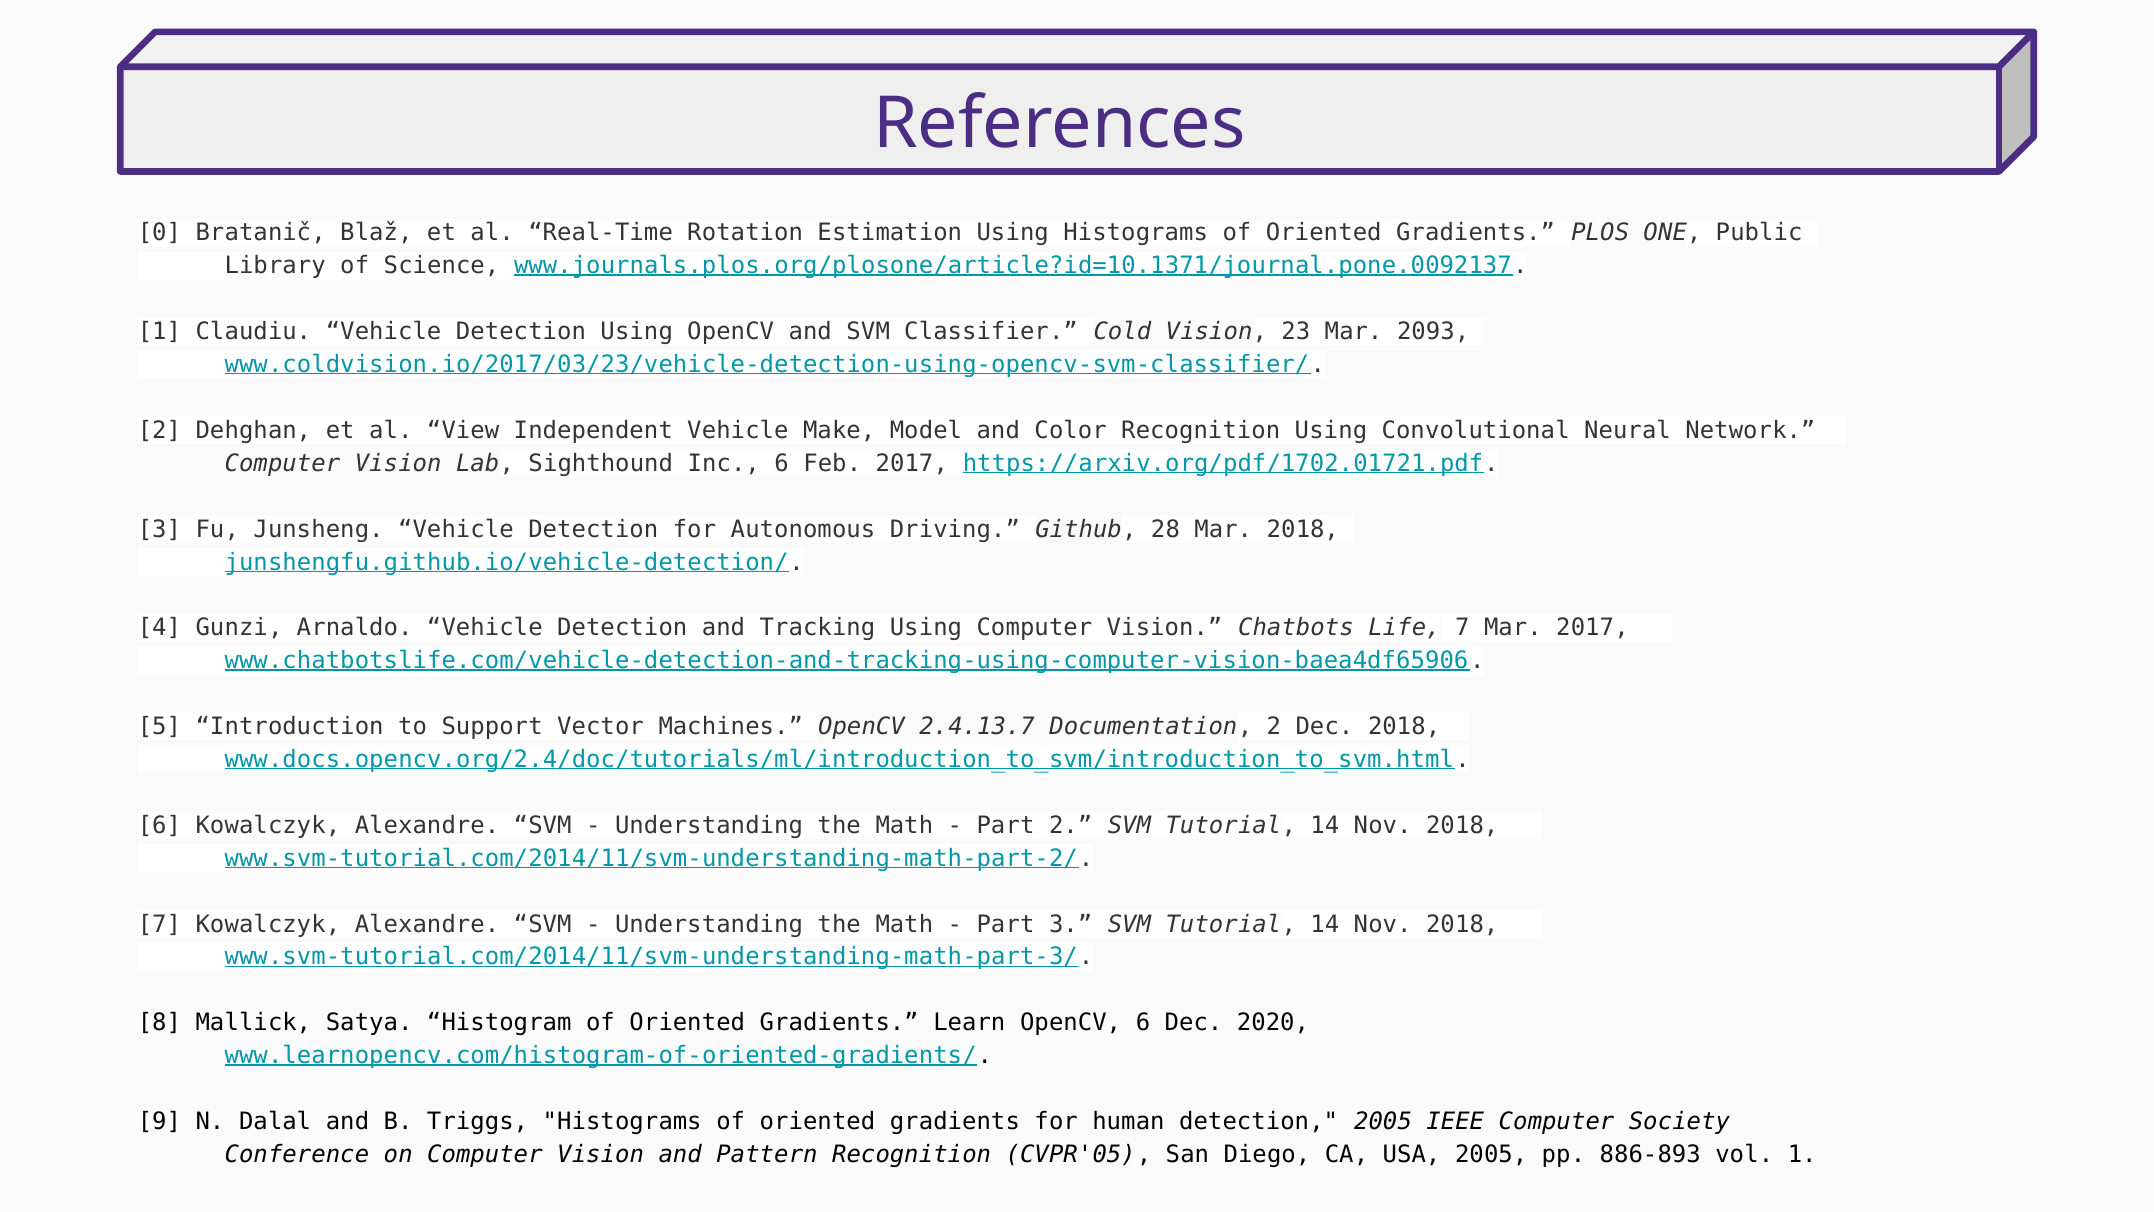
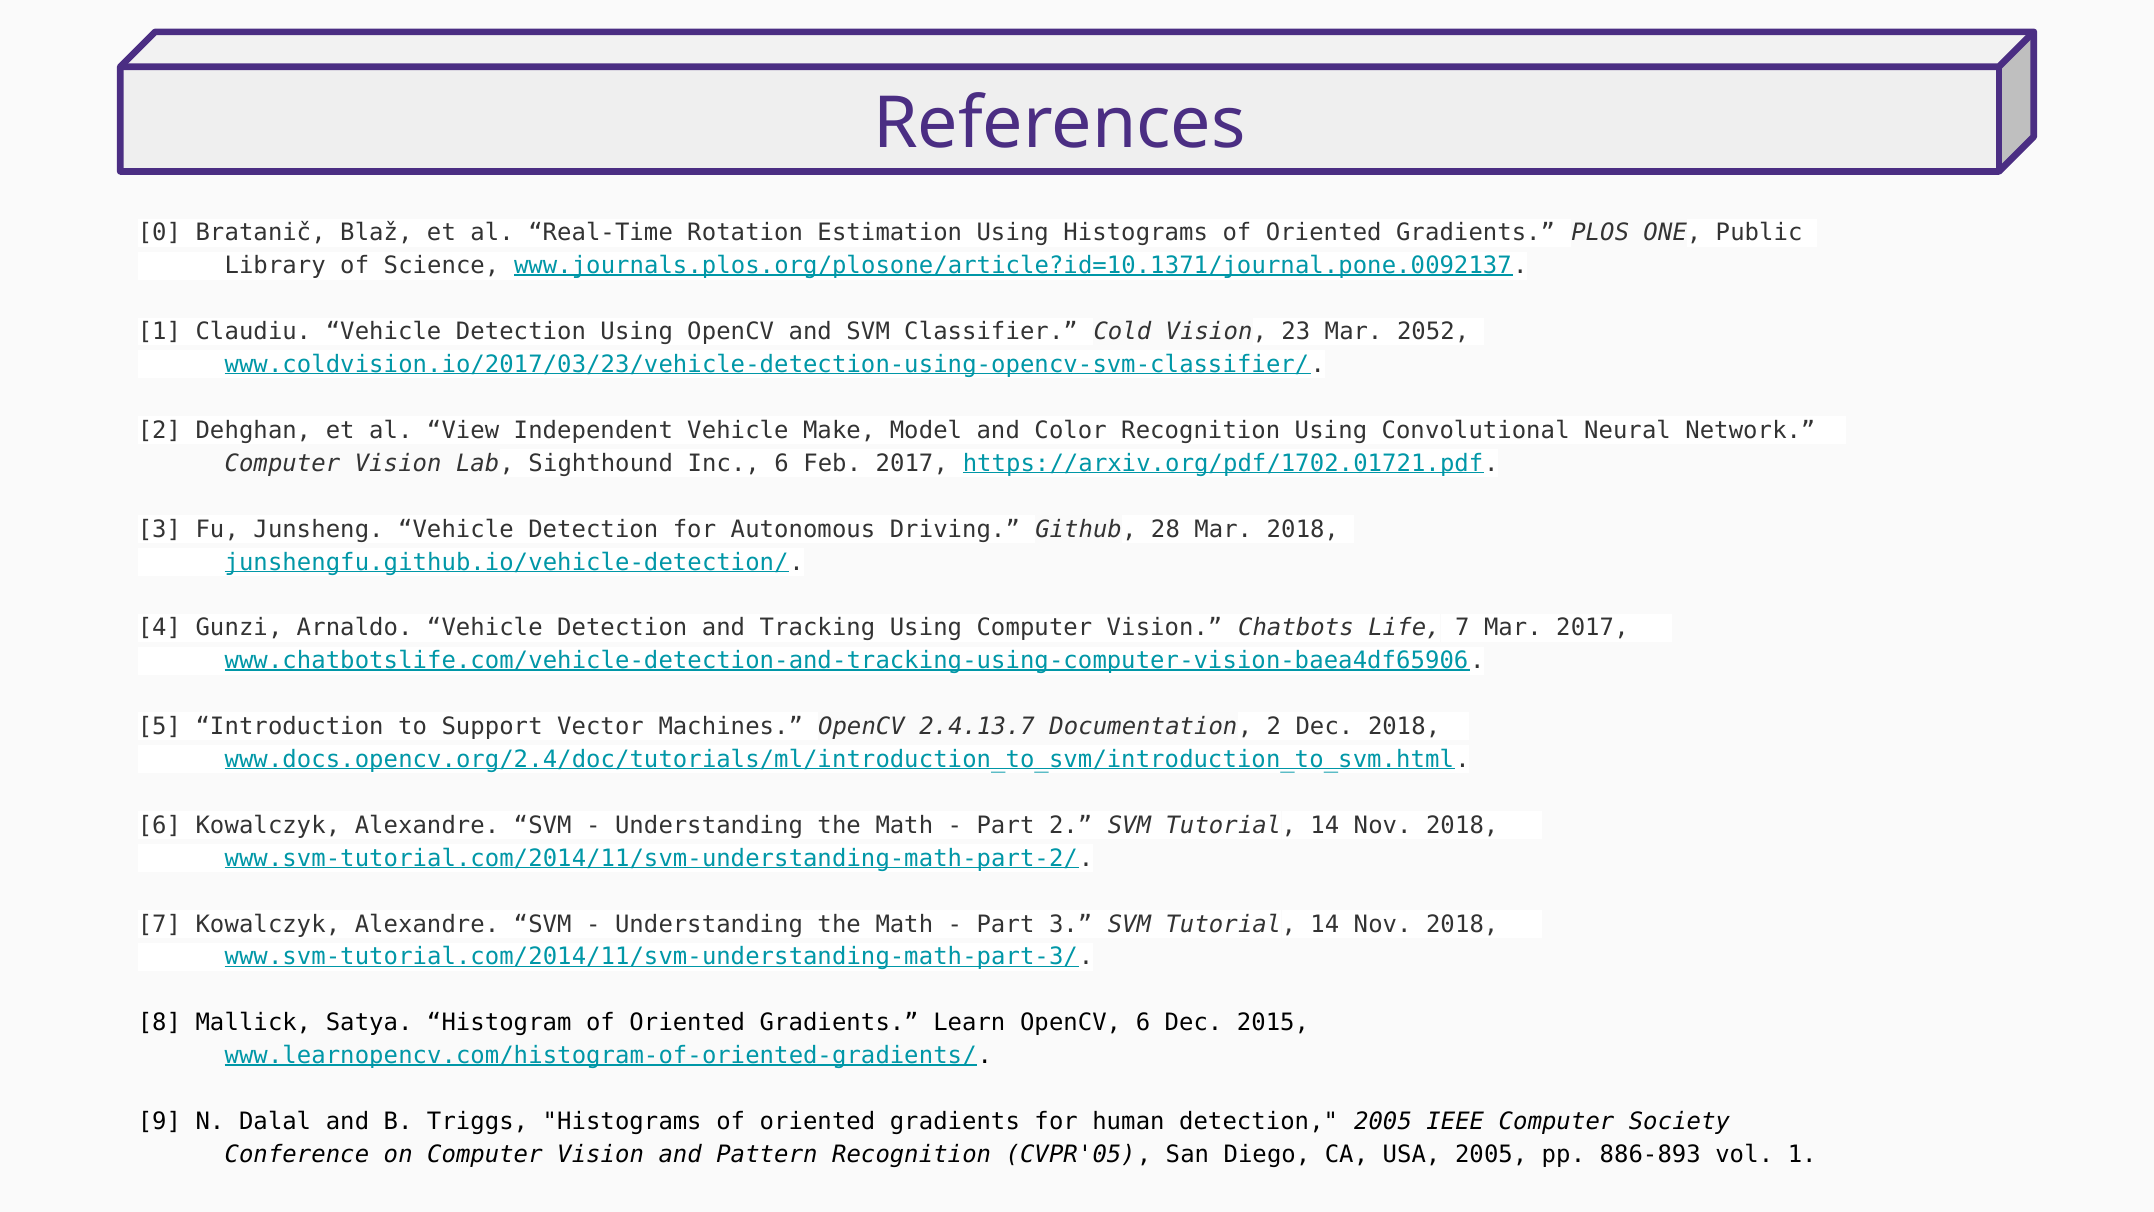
2093: 2093 -> 2052
2020: 2020 -> 2015
